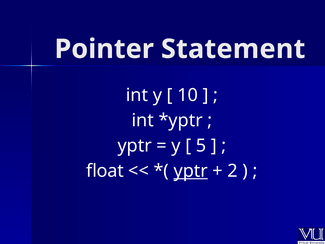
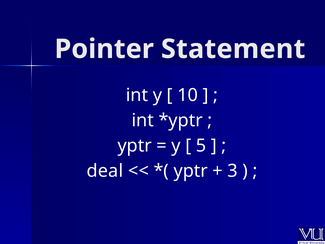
float: float -> deal
yptr at (191, 171) underline: present -> none
2: 2 -> 3
